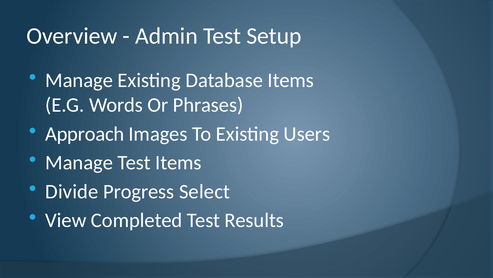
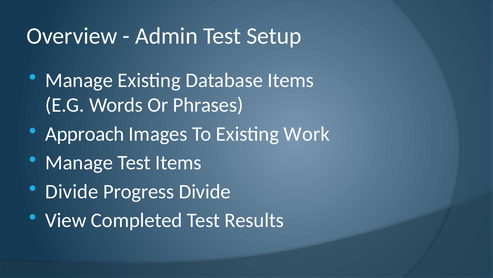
Users: Users -> Work
Progress Select: Select -> Divide
